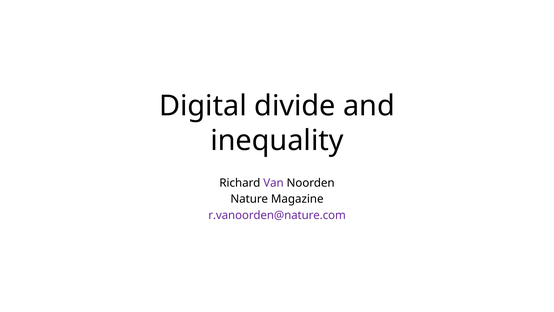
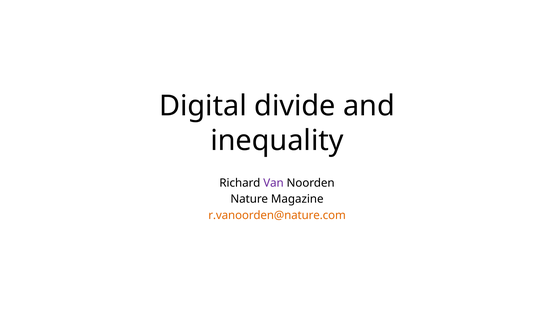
r.vanoorden@nature.com colour: purple -> orange
